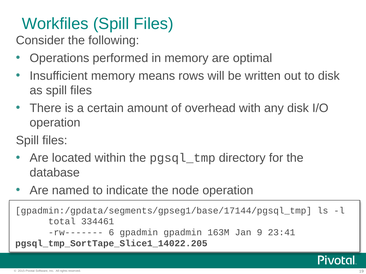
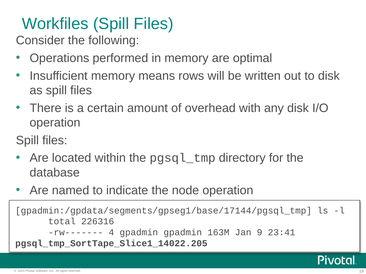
334461: 334461 -> 226316
6: 6 -> 4
